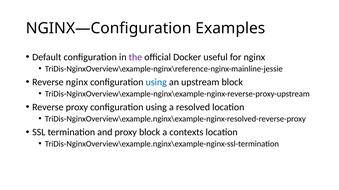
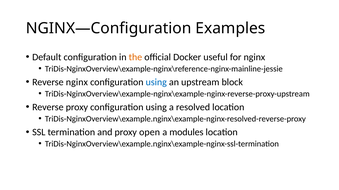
the colour: purple -> orange
proxy block: block -> open
contexts: contexts -> modules
